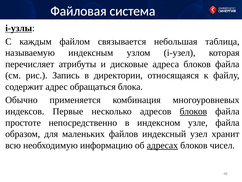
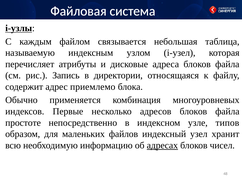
обращаться: обращаться -> приемлемо
блоков at (193, 111) underline: present -> none
узле файла: файла -> типов
